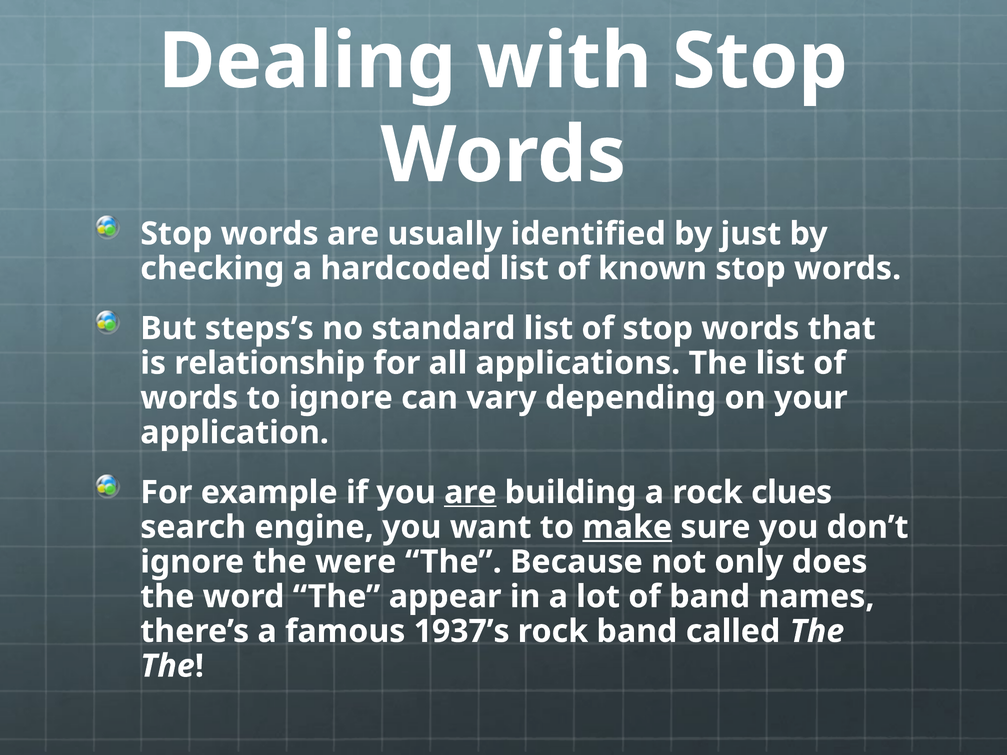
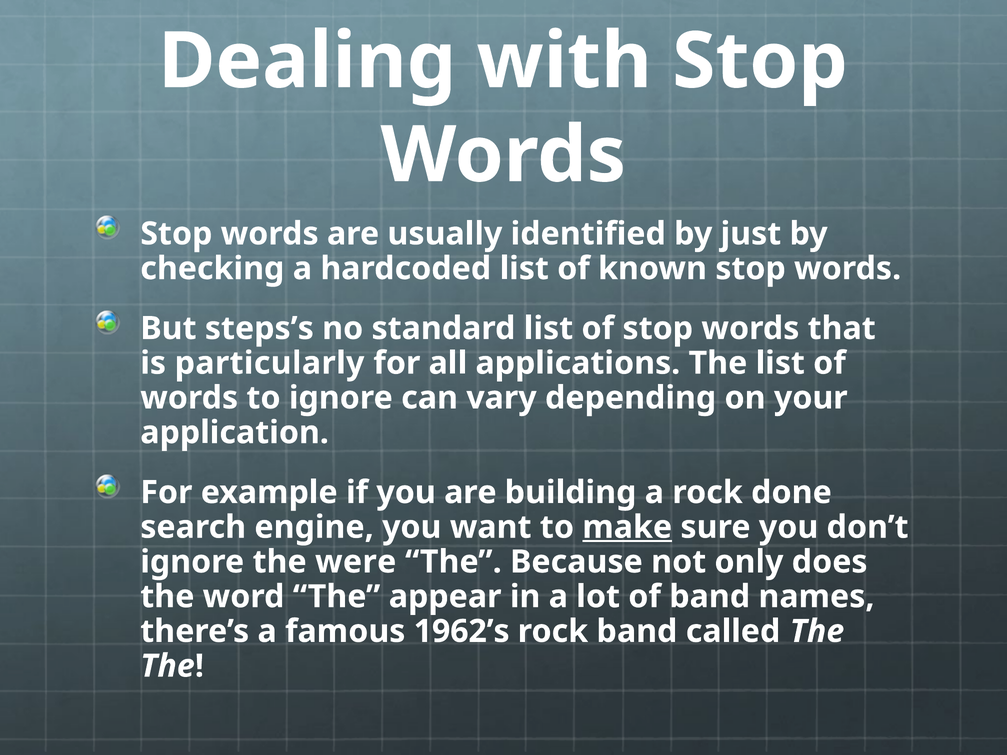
relationship: relationship -> particularly
are at (470, 493) underline: present -> none
clues: clues -> done
1937’s: 1937’s -> 1962’s
